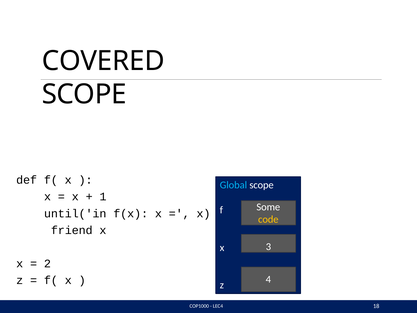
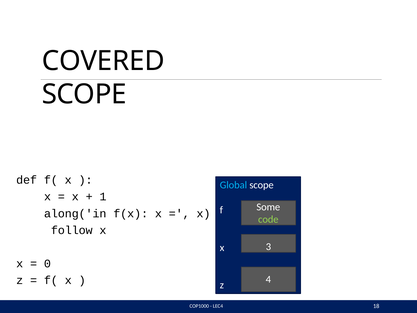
until('in: until('in -> along('in
code colour: yellow -> light green
friend: friend -> follow
2: 2 -> 0
